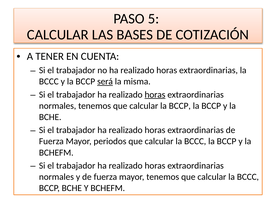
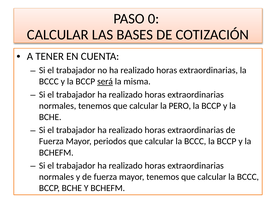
5: 5 -> 0
horas at (155, 95) underline: present -> none
calcular la BCCP: BCCP -> PERO
